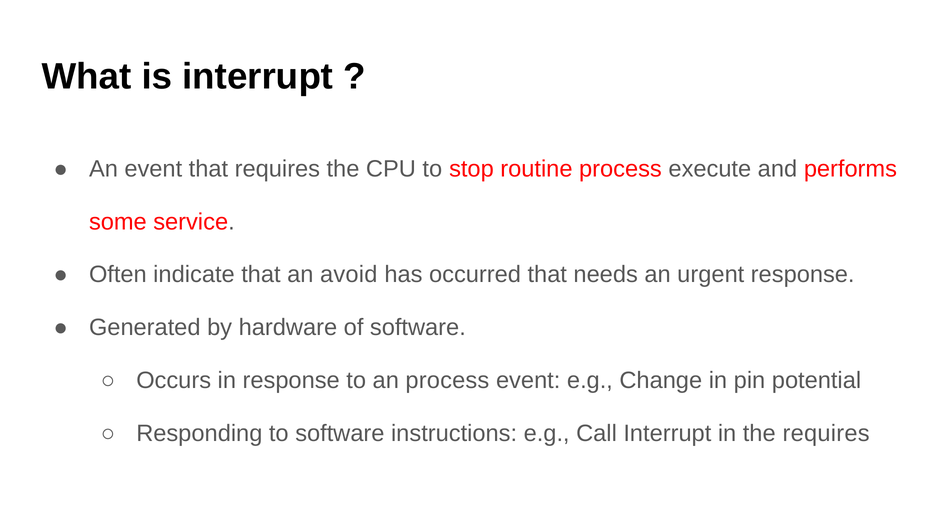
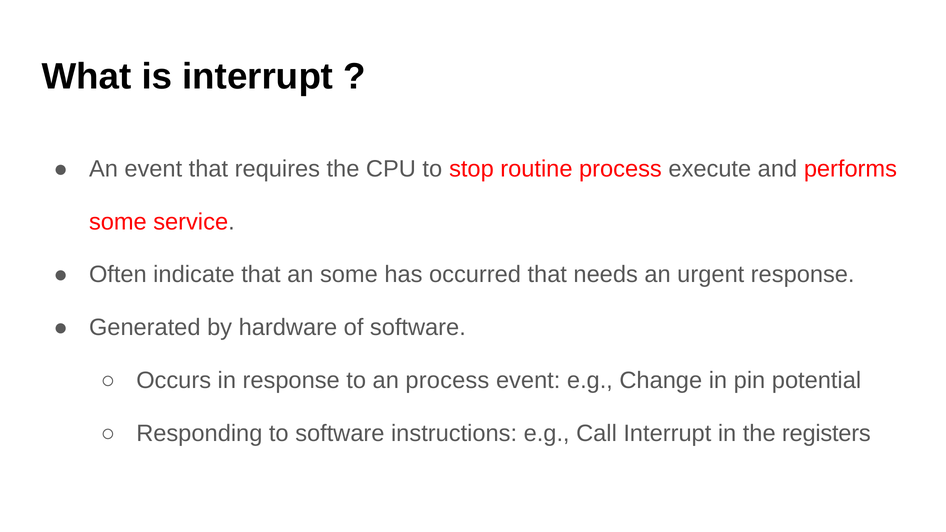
an avoid: avoid -> some
the requires: requires -> registers
